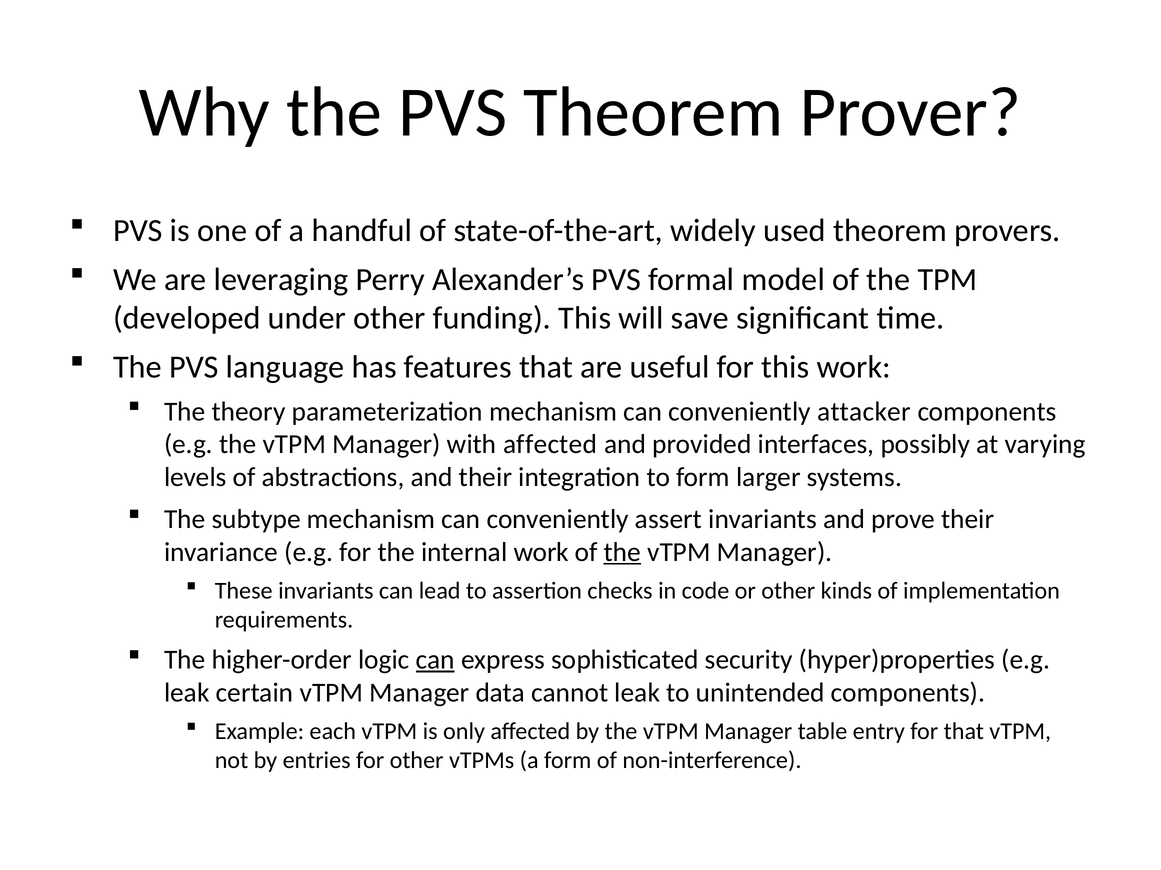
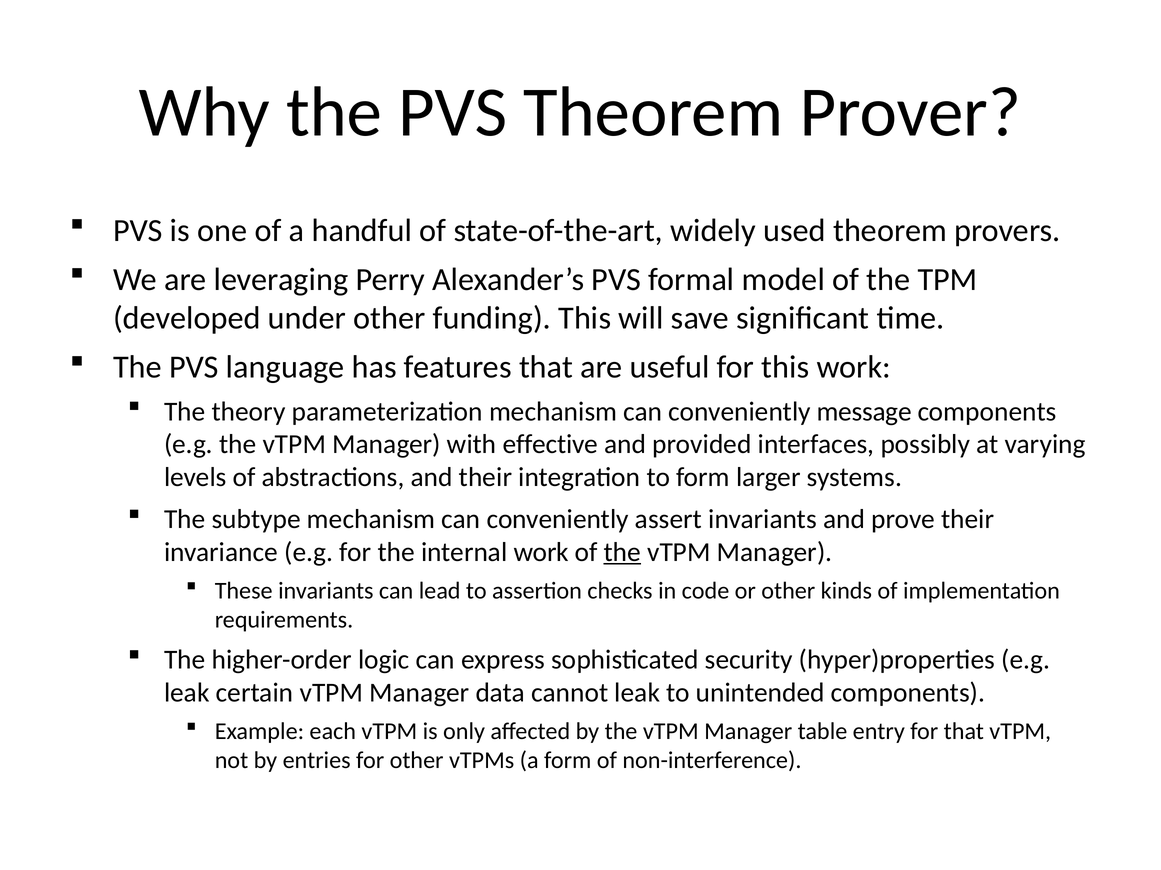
attacker: attacker -> message
with affected: affected -> effective
can at (435, 660) underline: present -> none
